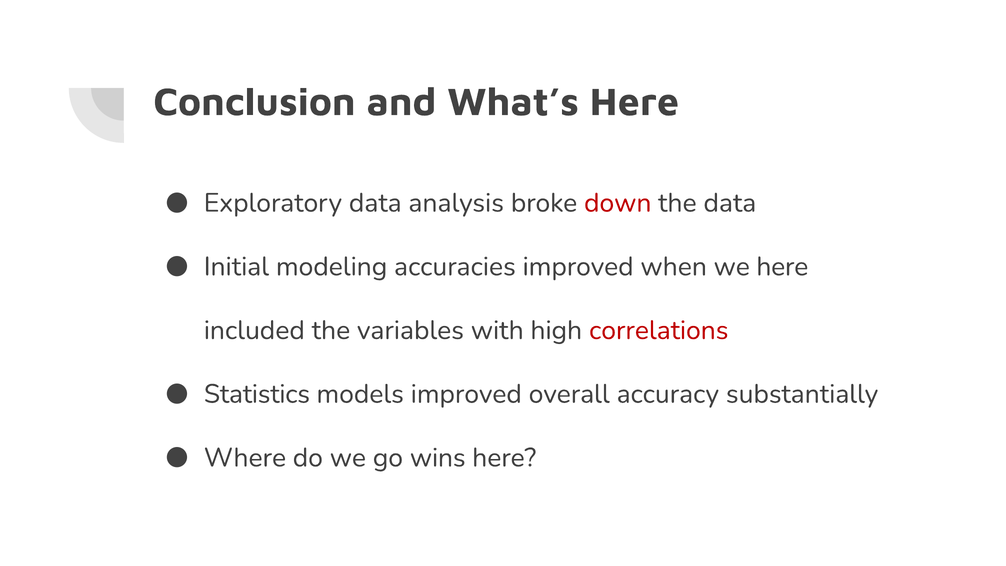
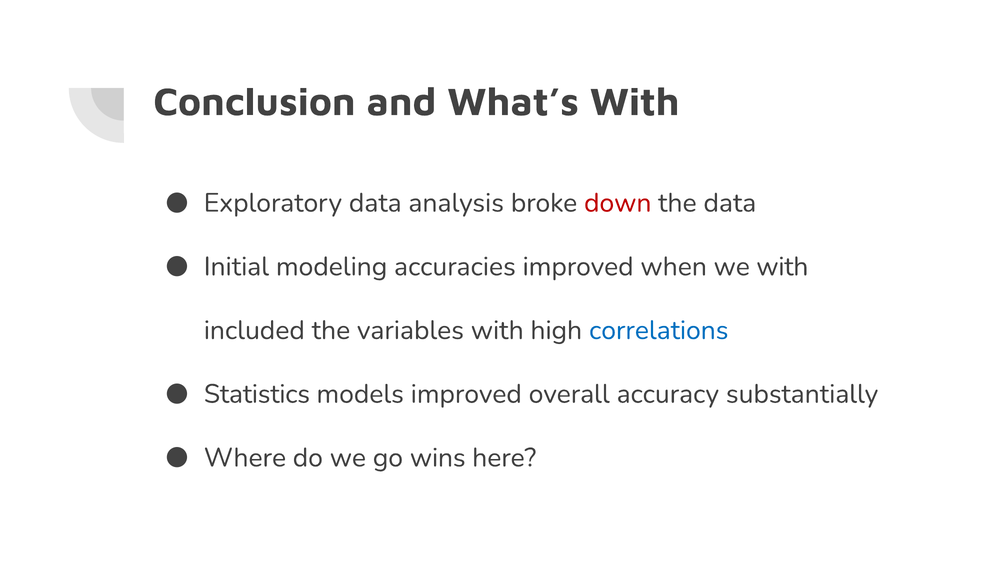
What’s Here: Here -> With
we here: here -> with
correlations colour: red -> blue
